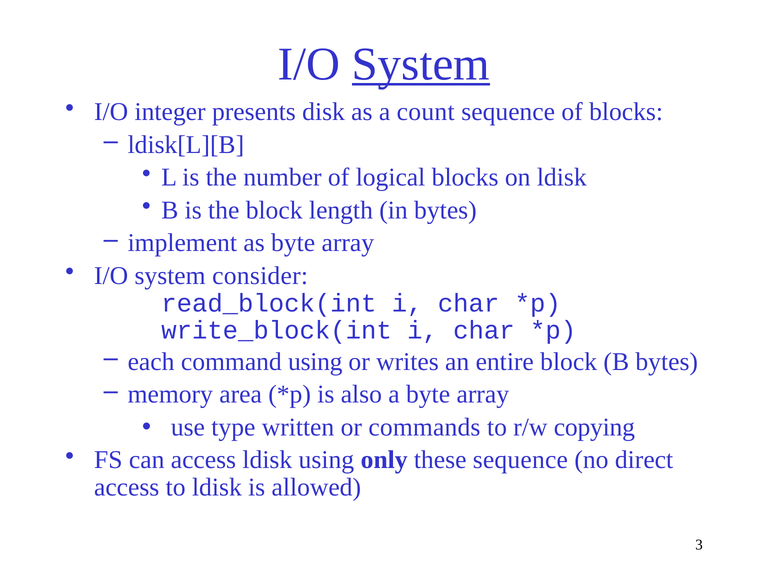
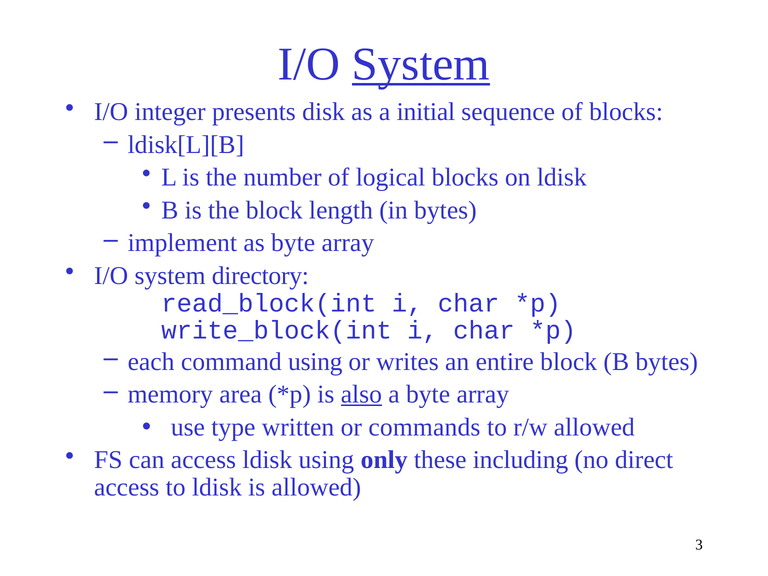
count: count -> initial
consider: consider -> directory
also underline: none -> present
r/w copying: copying -> allowed
these sequence: sequence -> including
